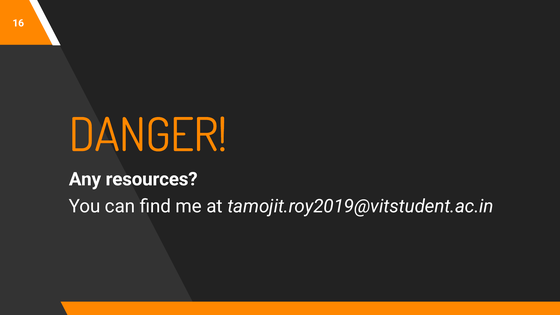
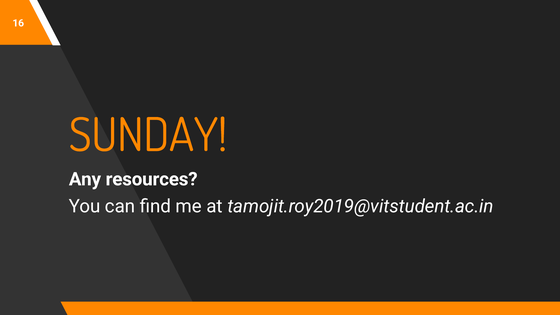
DANGER: DANGER -> SUNDAY
